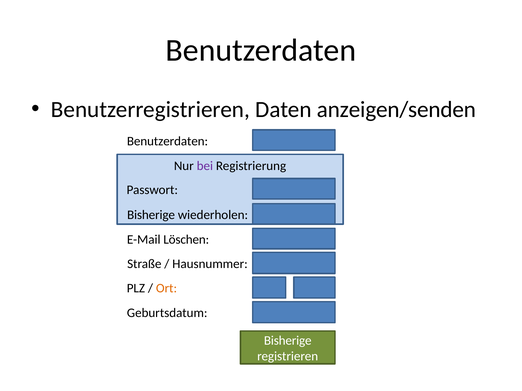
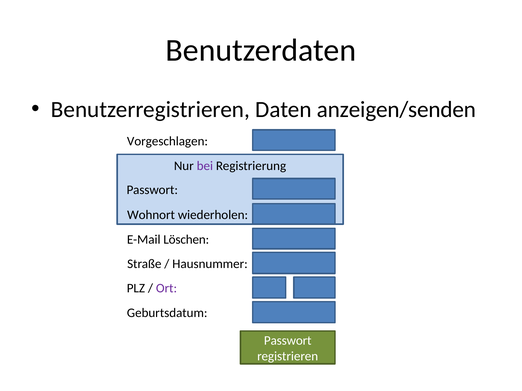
Benutzerdaten at (167, 141): Benutzerdaten -> Vorgeschlagen
Bisherige at (151, 215): Bisherige -> Wohnort
Ort colour: orange -> purple
Bisherige at (288, 341): Bisherige -> Passwort
